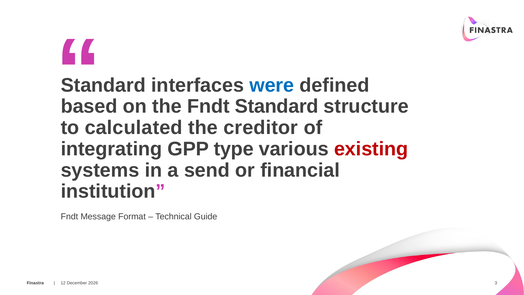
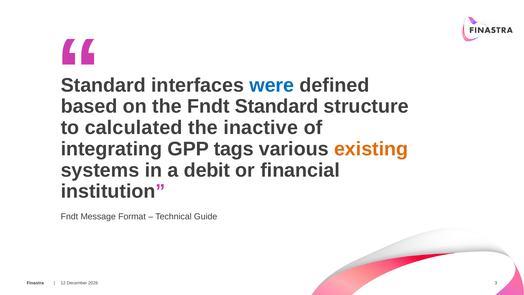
creditor: creditor -> inactive
type: type -> tags
existing colour: red -> orange
send: send -> debit
